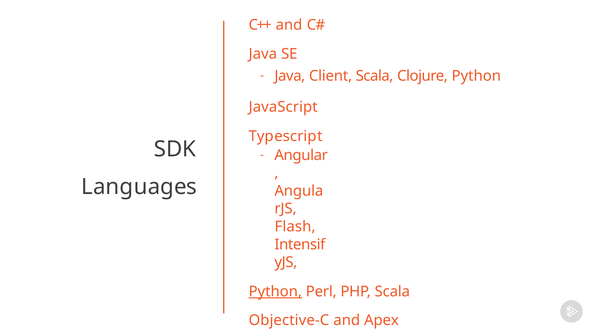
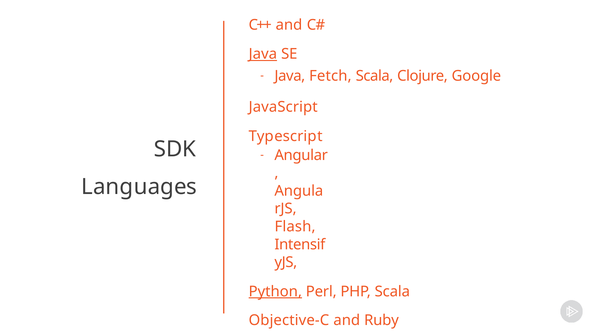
Java at (263, 54) underline: none -> present
Client: Client -> Fetch
Clojure Python: Python -> Google
and Apex: Apex -> Ruby
